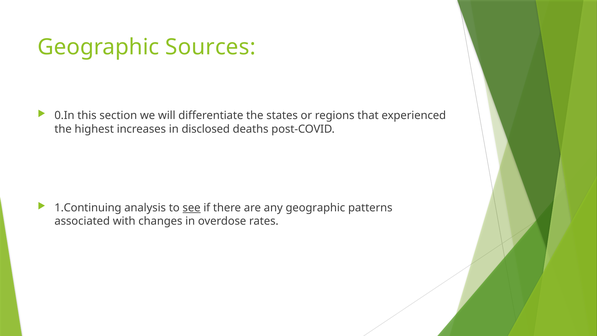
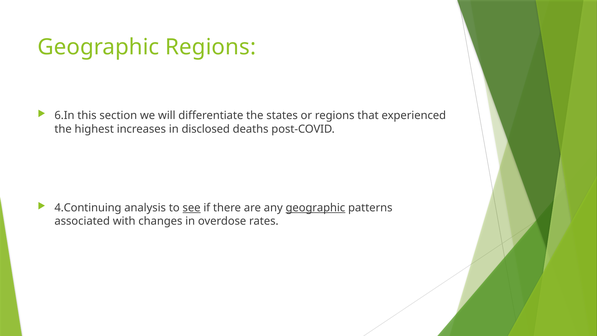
Geographic Sources: Sources -> Regions
0.In: 0.In -> 6.In
1.Continuing: 1.Continuing -> 4.Continuing
geographic at (315, 208) underline: none -> present
